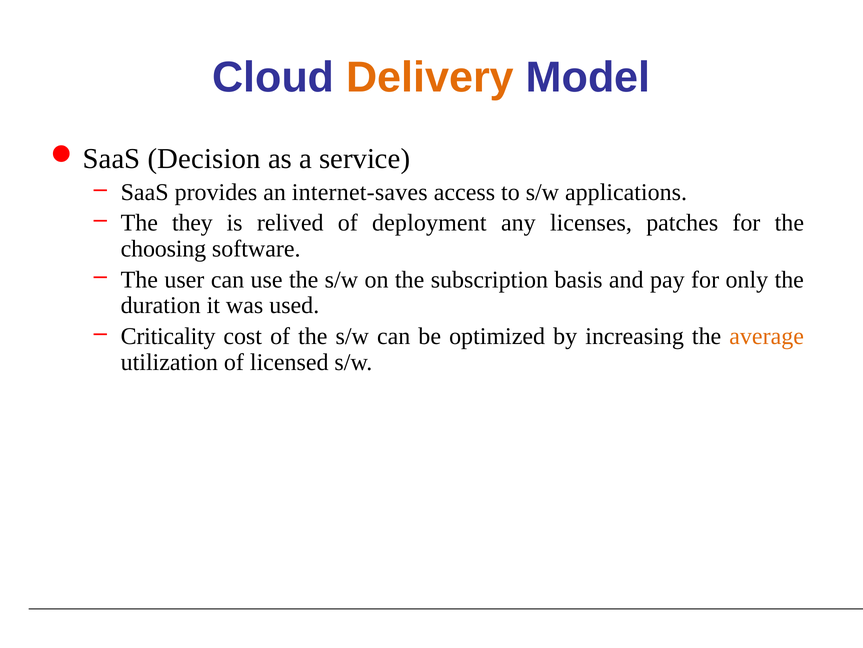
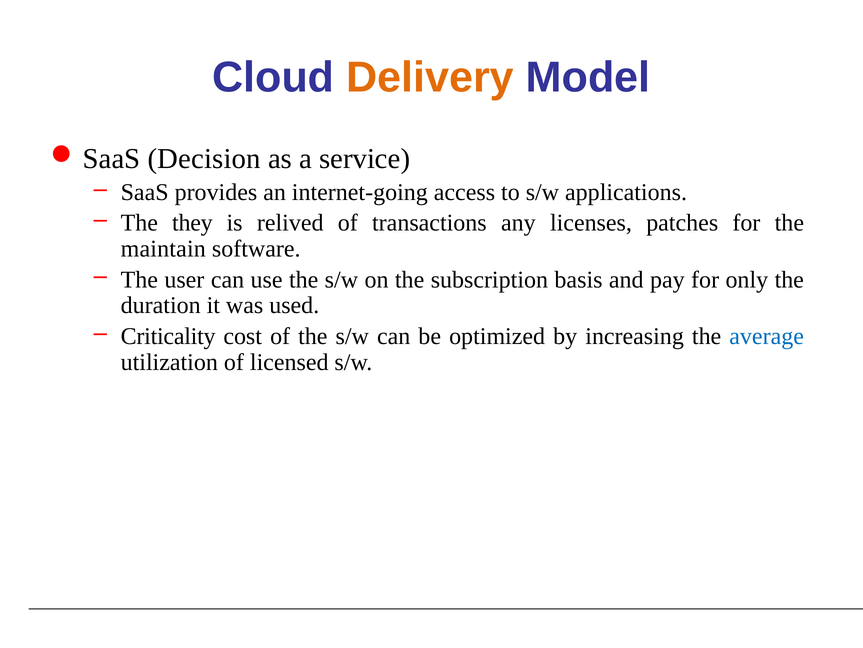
internet-saves: internet-saves -> internet-going
deployment: deployment -> transactions
choosing: choosing -> maintain
average colour: orange -> blue
